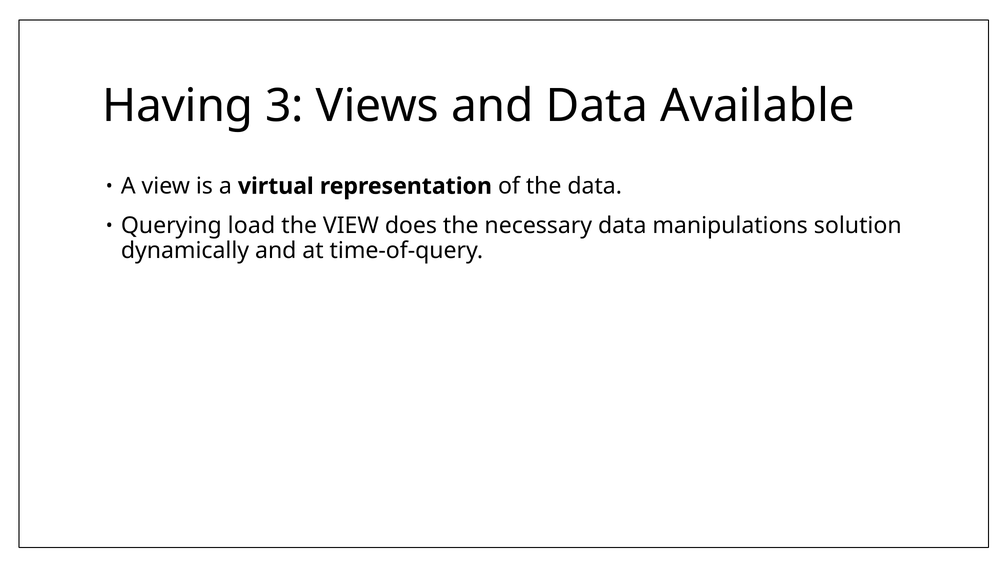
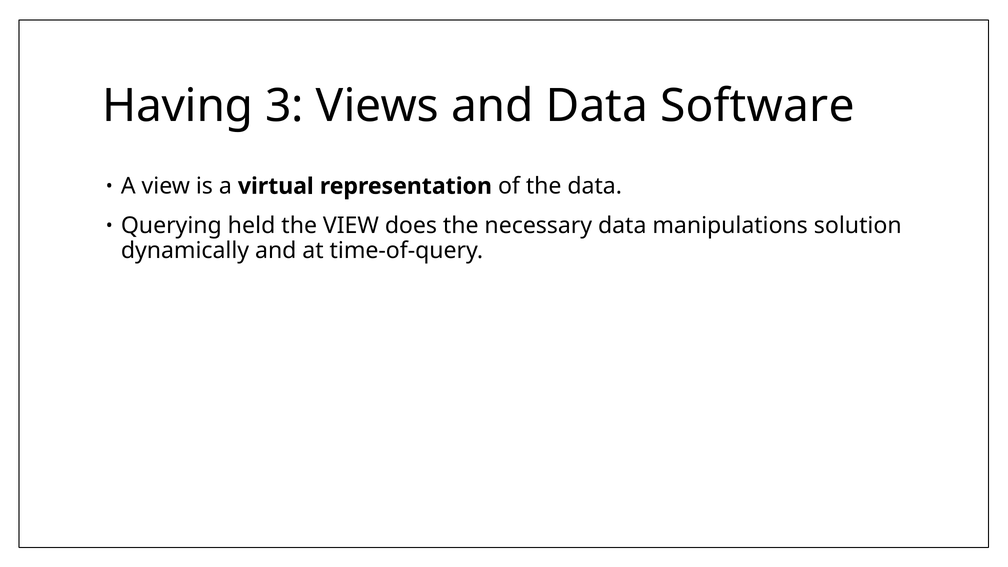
Available: Available -> Software
load: load -> held
